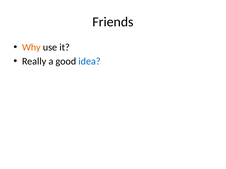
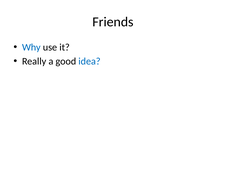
Why colour: orange -> blue
